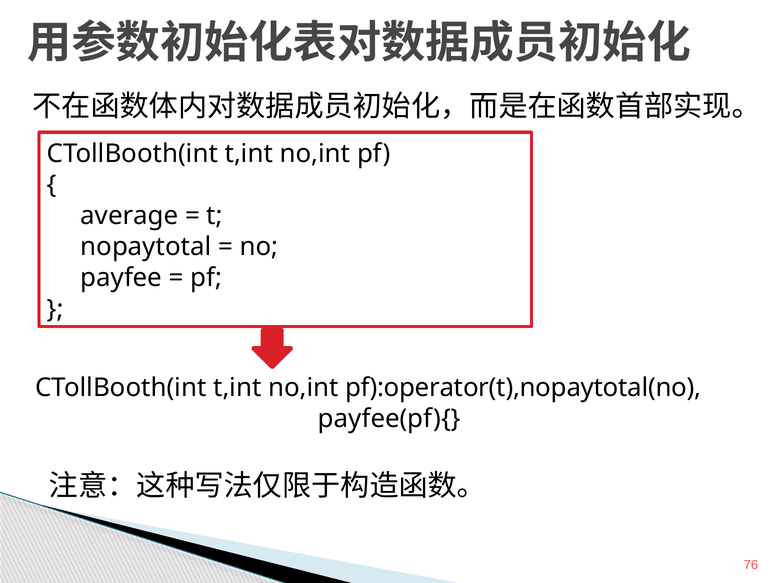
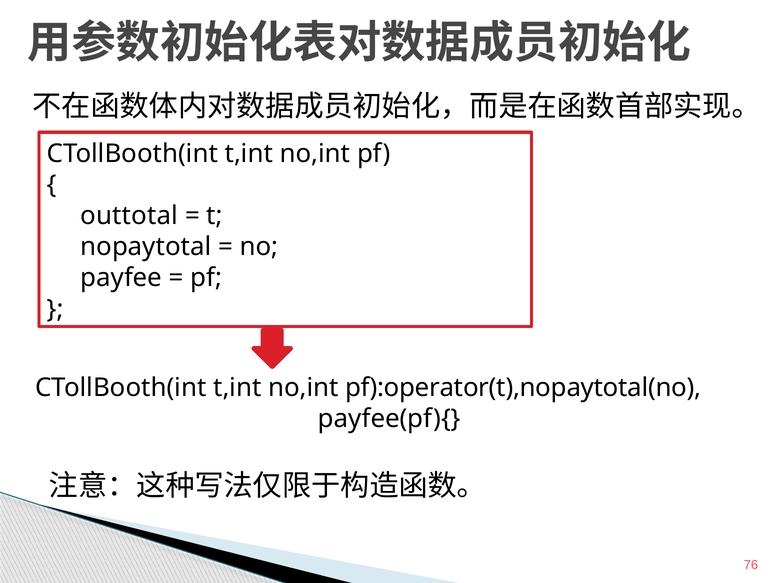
average: average -> outtotal
